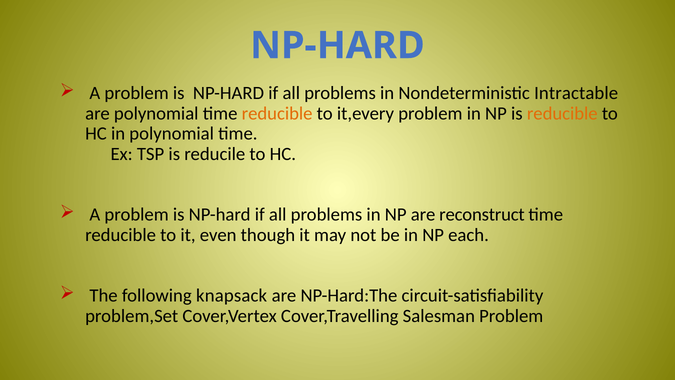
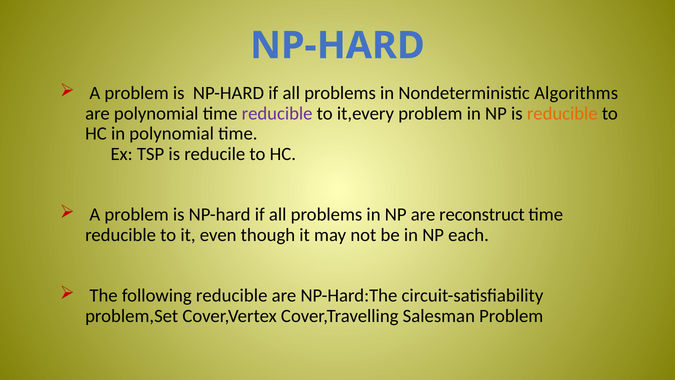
Intractable: Intractable -> Algorithms
reducible at (277, 113) colour: orange -> purple
following knapsack: knapsack -> reducible
